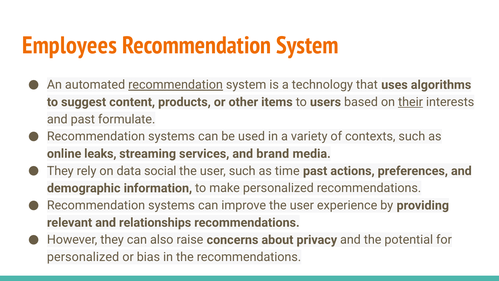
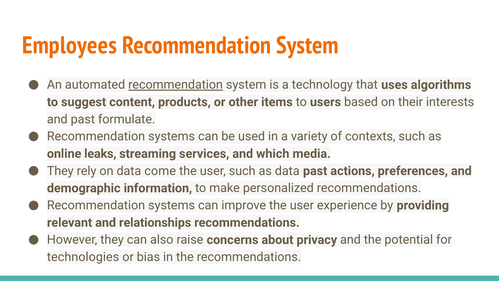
their underline: present -> none
brand: brand -> which
social: social -> come
as time: time -> data
personalized at (83, 257): personalized -> technologies
